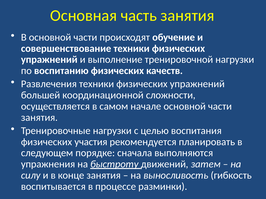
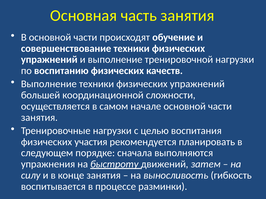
Развлечения at (49, 84): Развлечения -> Выполнение
